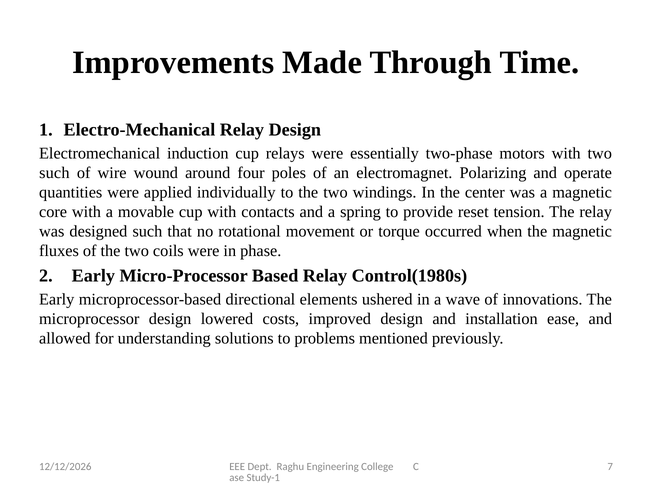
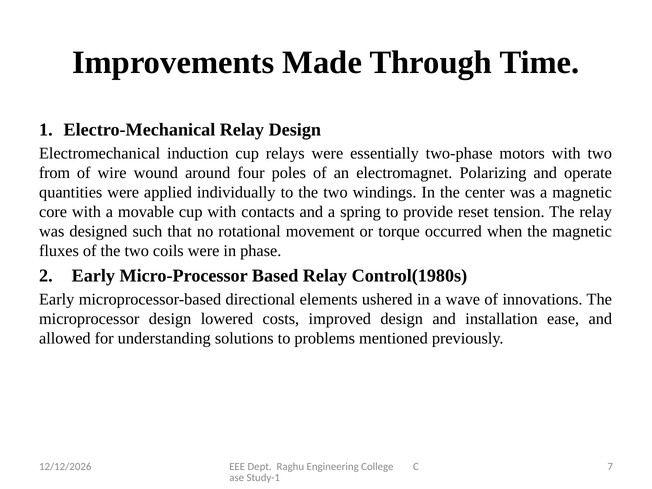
such at (54, 173): such -> from
